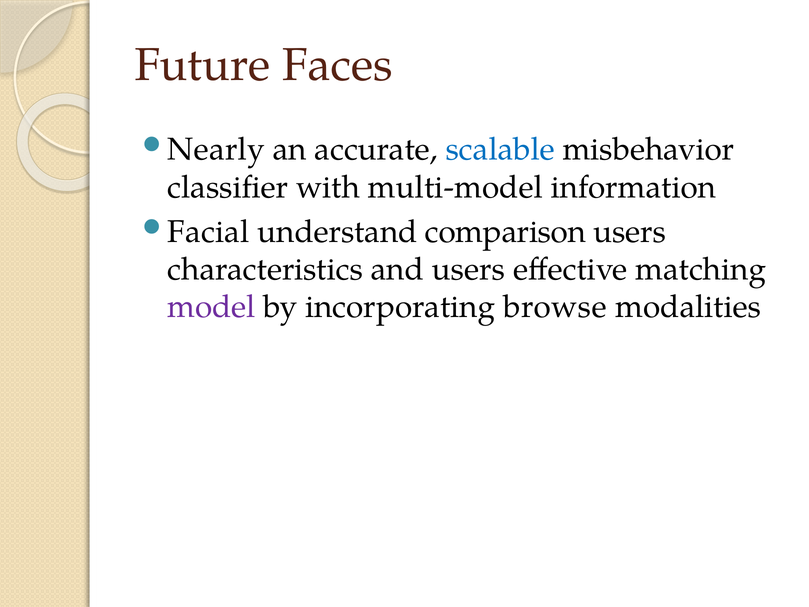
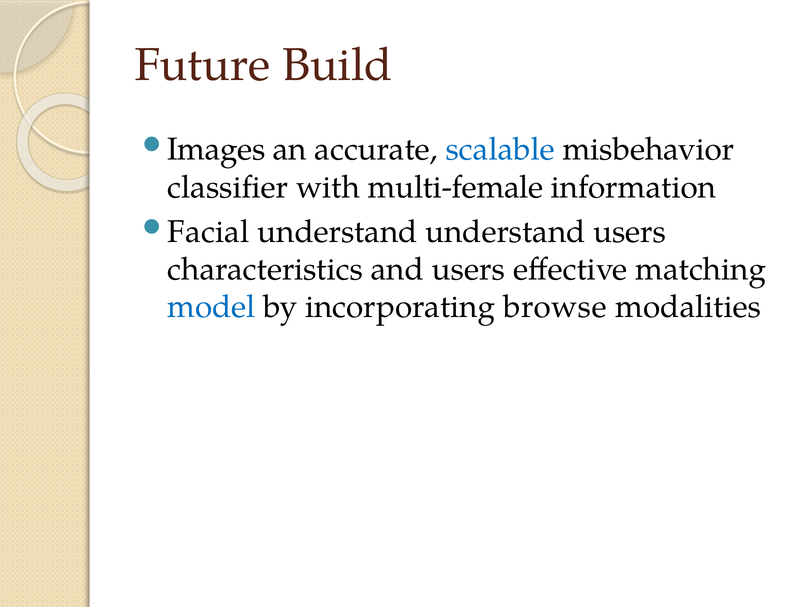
Faces: Faces -> Build
Nearly: Nearly -> Images
multi-model: multi-model -> multi-female
understand comparison: comparison -> understand
model colour: purple -> blue
